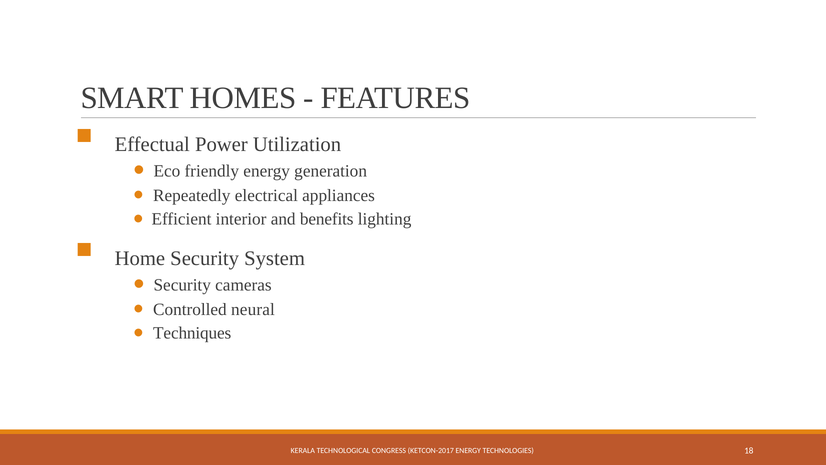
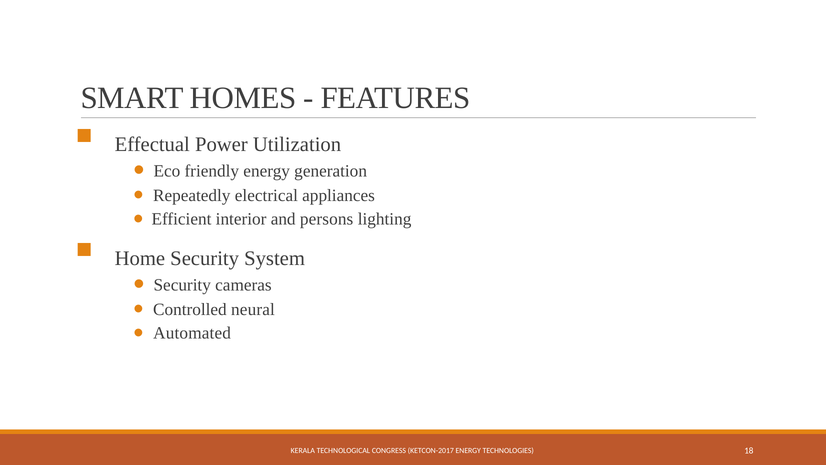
benefits: benefits -> persons
Techniques: Techniques -> Automated
